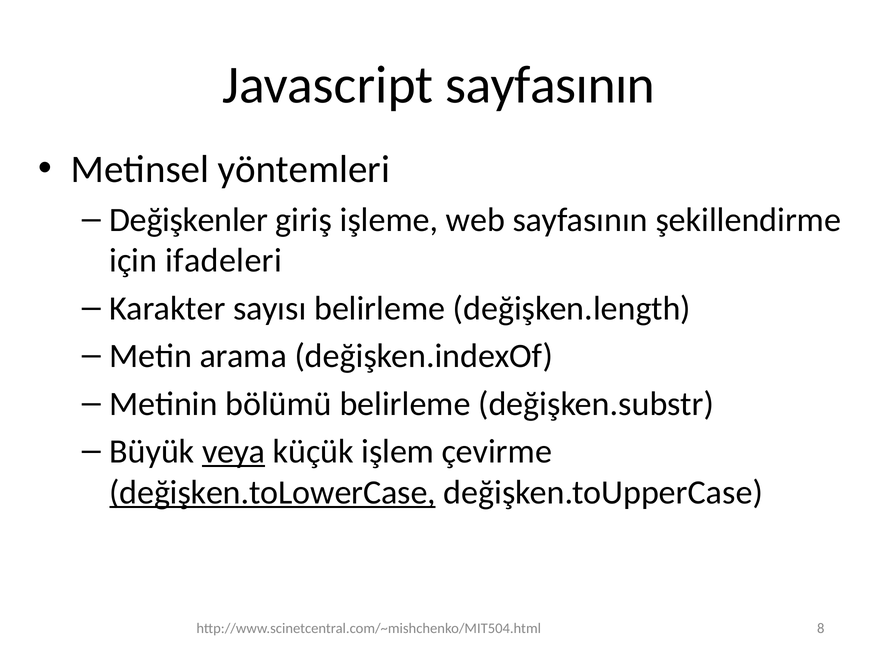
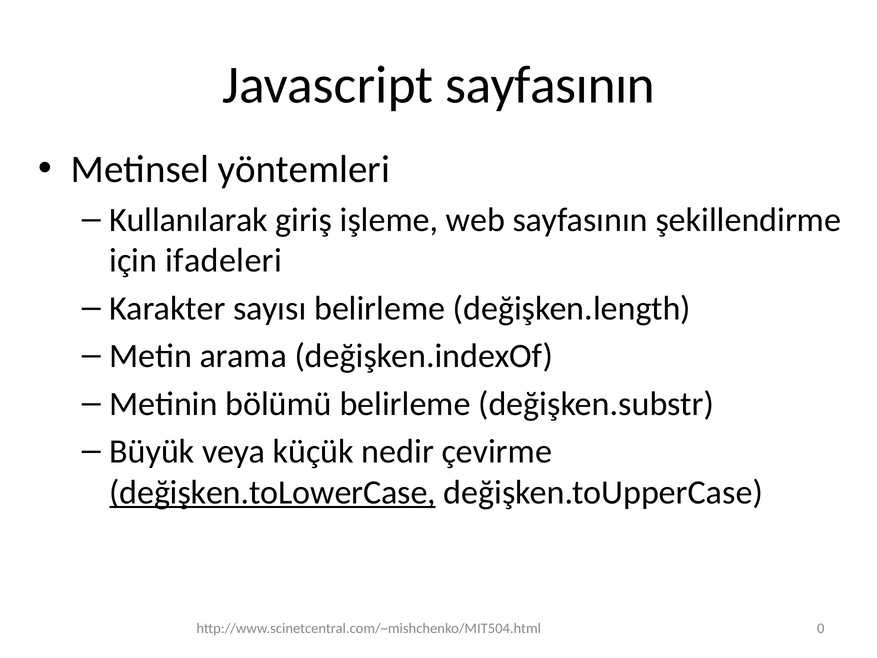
Değişkenler: Değişkenler -> Kullanılarak
veya underline: present -> none
işlem: işlem -> nedir
8: 8 -> 0
